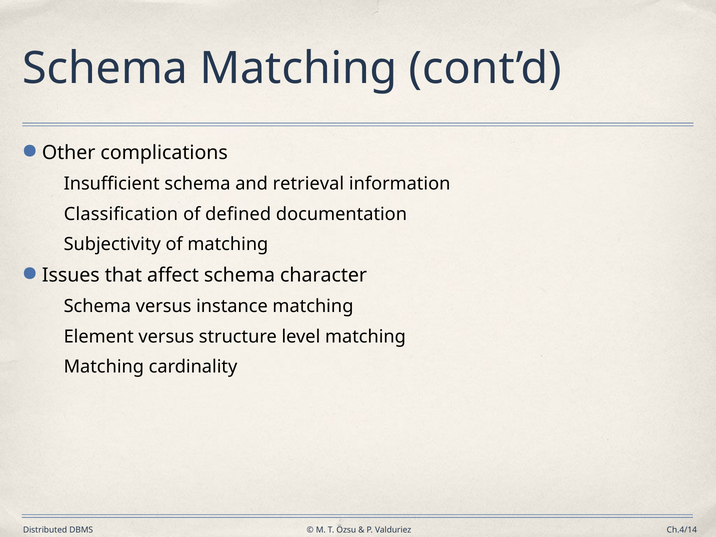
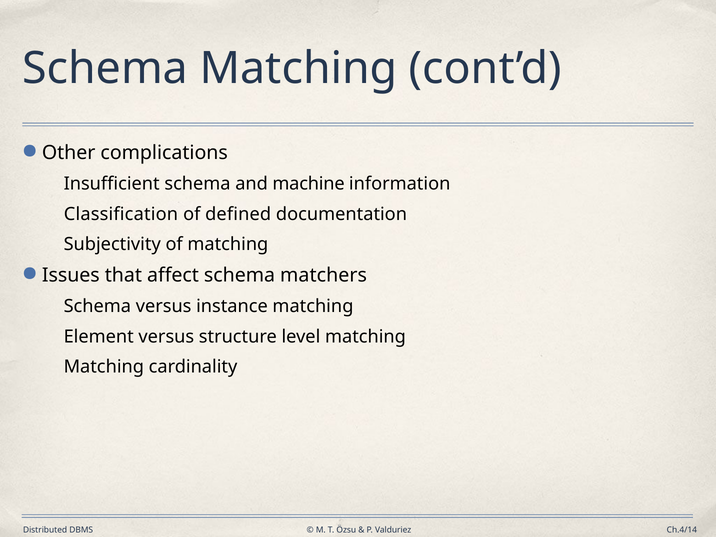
retrieval: retrieval -> machine
character: character -> matchers
